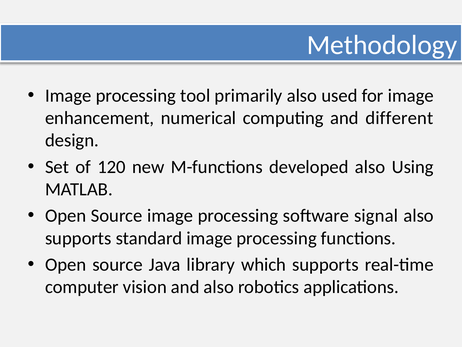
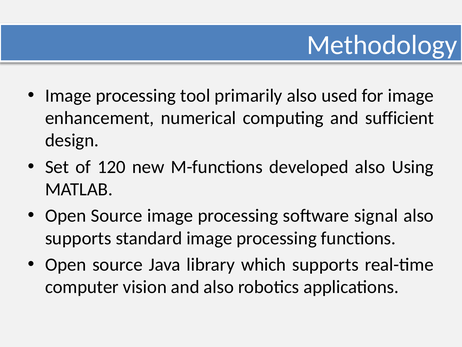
different: different -> sufficient
